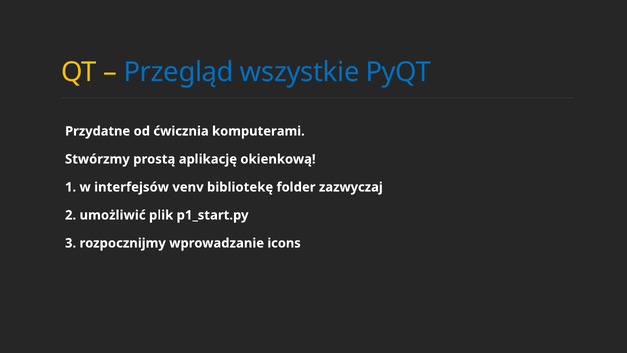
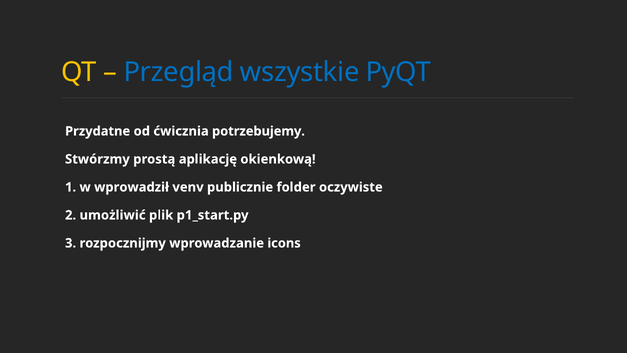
komputerami: komputerami -> potrzebujemy
interfejsów: interfejsów -> wprowadził
bibliotekę: bibliotekę -> publicznie
zazwyczaj: zazwyczaj -> oczywiste
